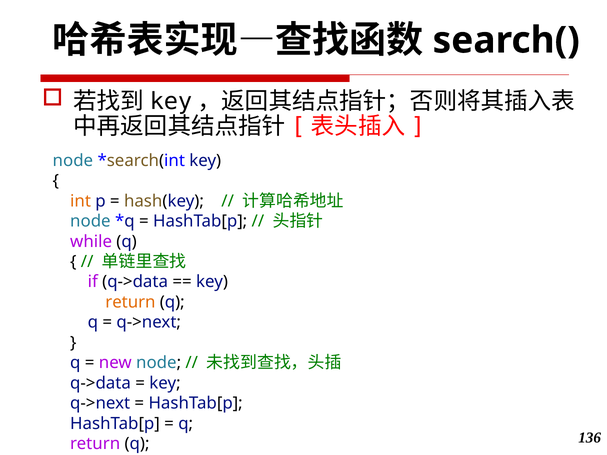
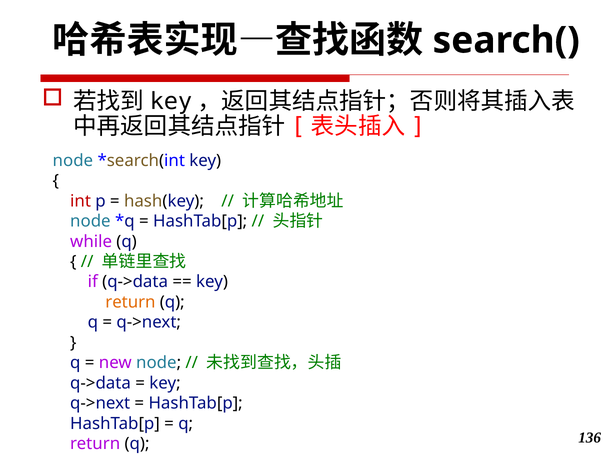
int colour: orange -> red
